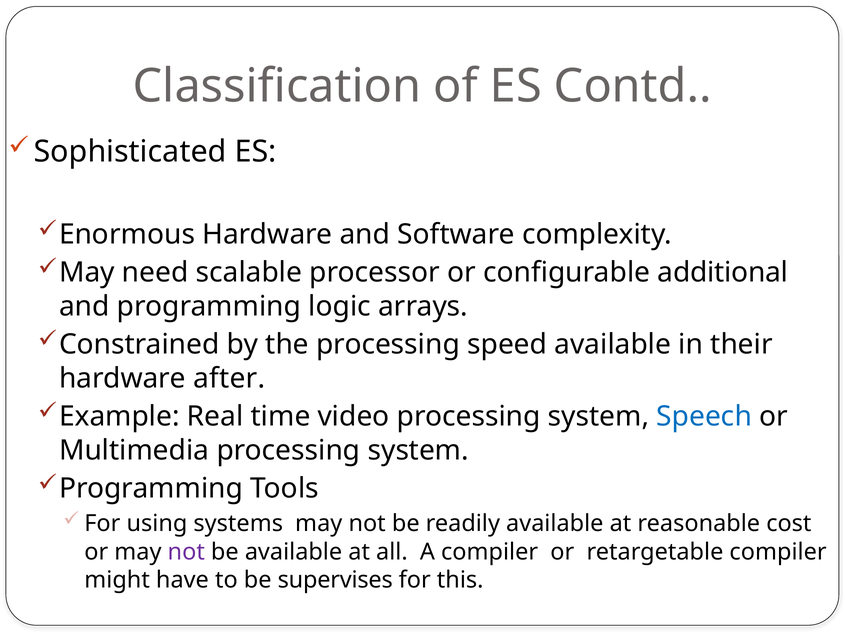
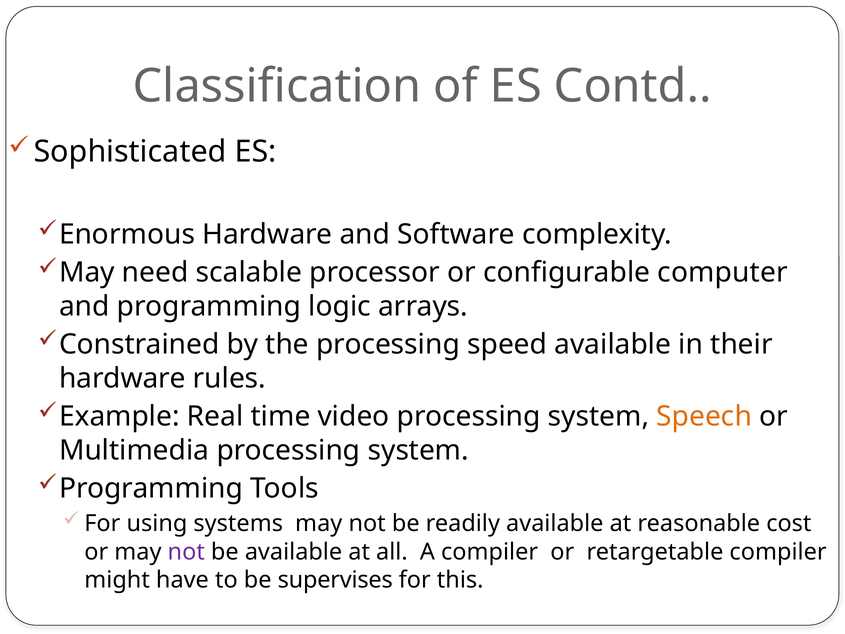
additional: additional -> computer
after: after -> rules
Speech colour: blue -> orange
